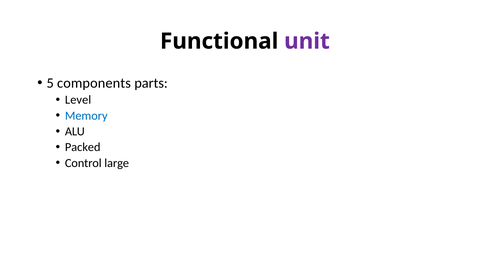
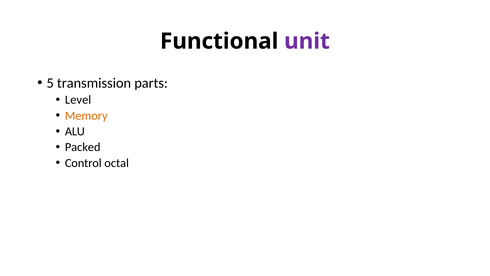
components: components -> transmission
Memory colour: blue -> orange
large: large -> octal
